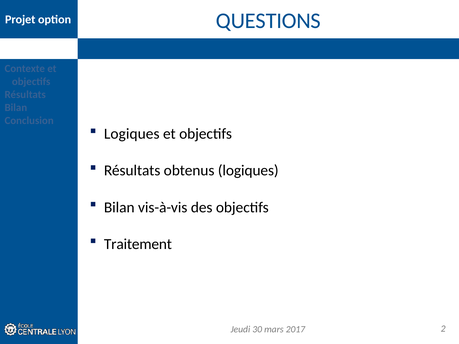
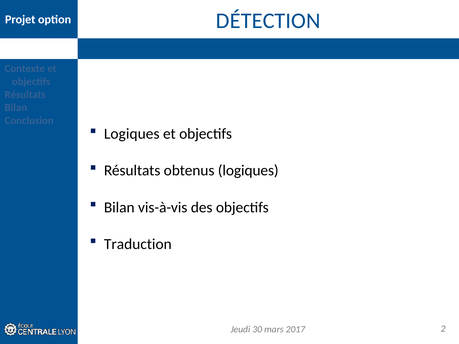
QUESTIONS: QUESTIONS -> DÉTECTION
Traitement: Traitement -> Traduction
